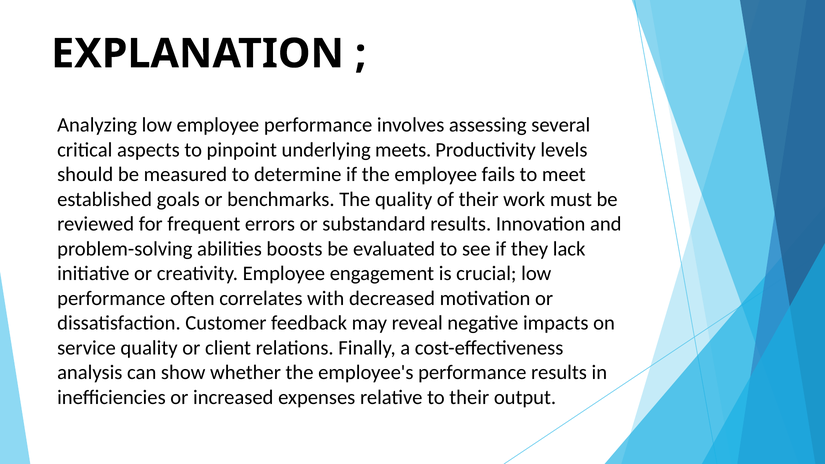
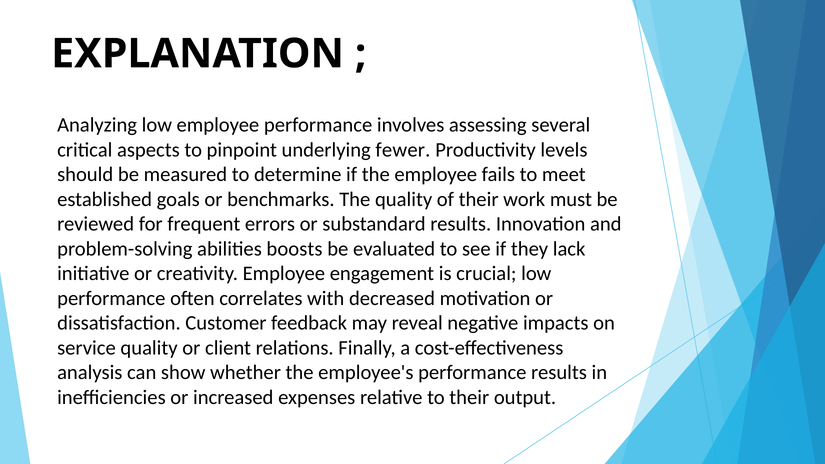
meets: meets -> fewer
